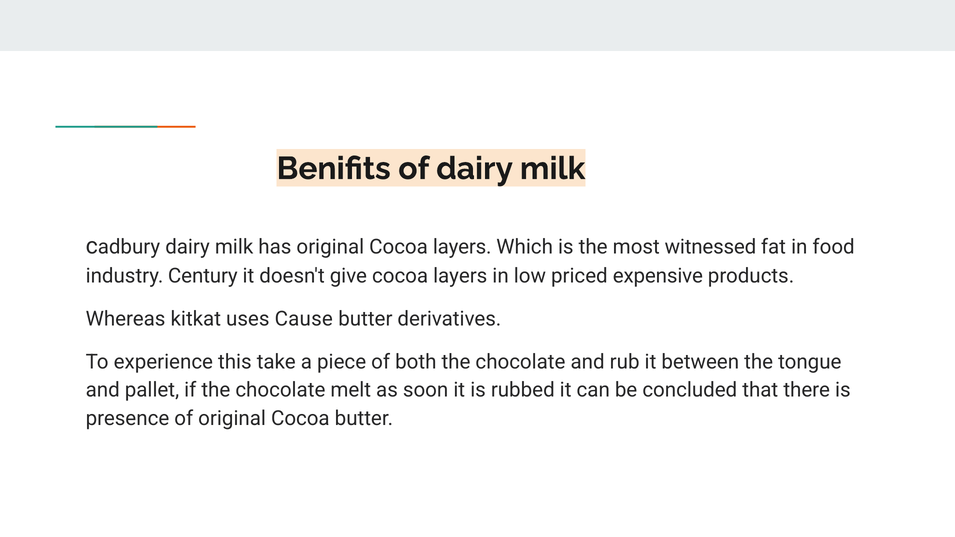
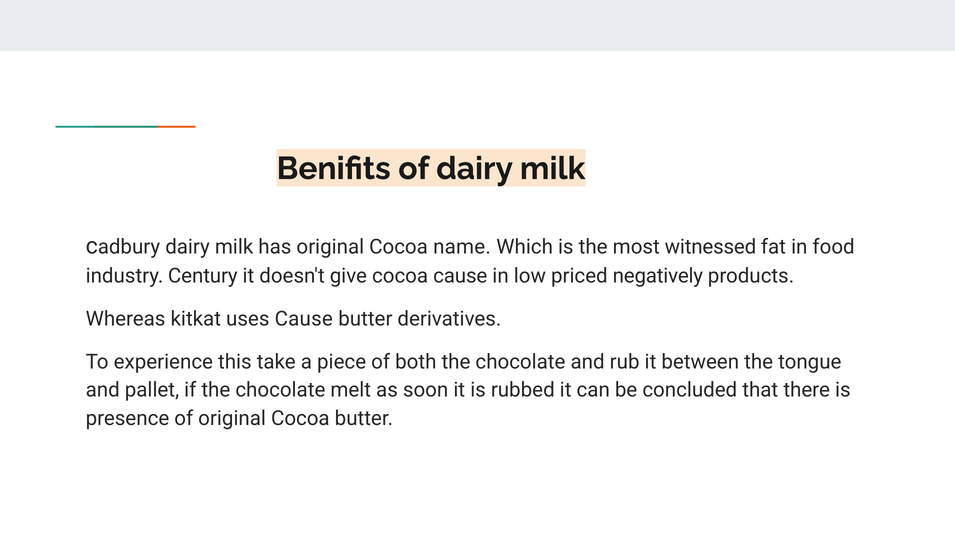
original Cocoa layers: layers -> name
give cocoa layers: layers -> cause
expensive: expensive -> negatively
